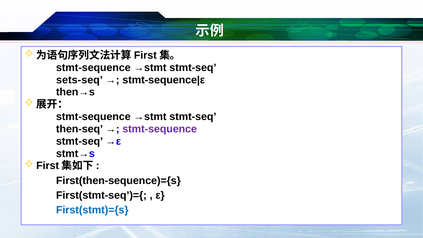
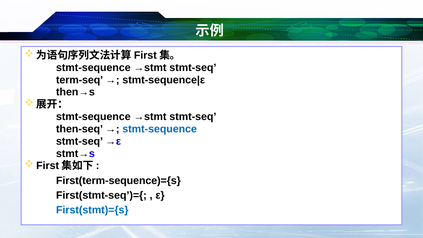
sets-seq: sets-seq -> term-seq
stmt-sequence at (160, 129) colour: purple -> blue
First(then-sequence)={s: First(then-sequence)={s -> First(term-sequence)={s
